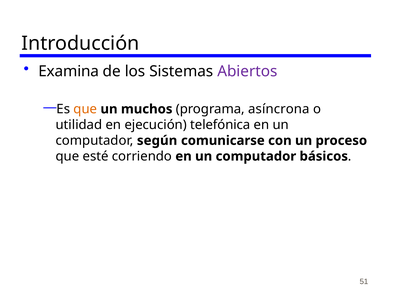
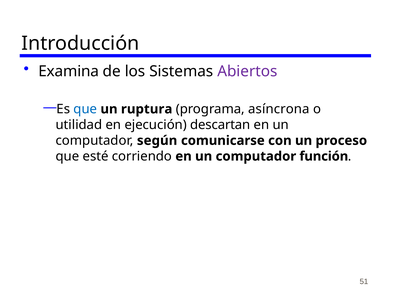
que at (85, 109) colour: orange -> blue
muchos: muchos -> ruptura
telefónica: telefónica -> descartan
básicos: básicos -> función
